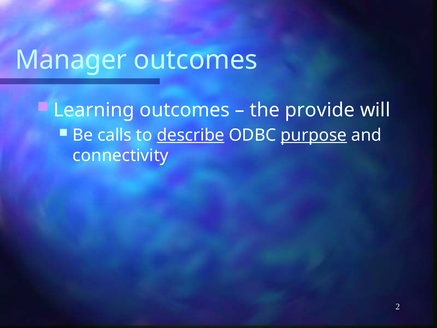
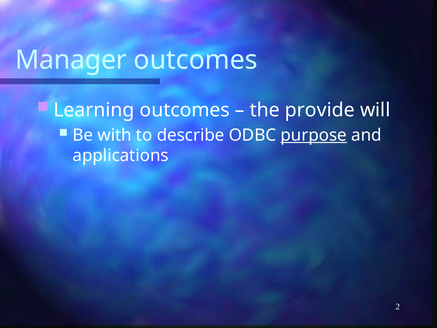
calls: calls -> with
describe underline: present -> none
connectivity: connectivity -> applications
